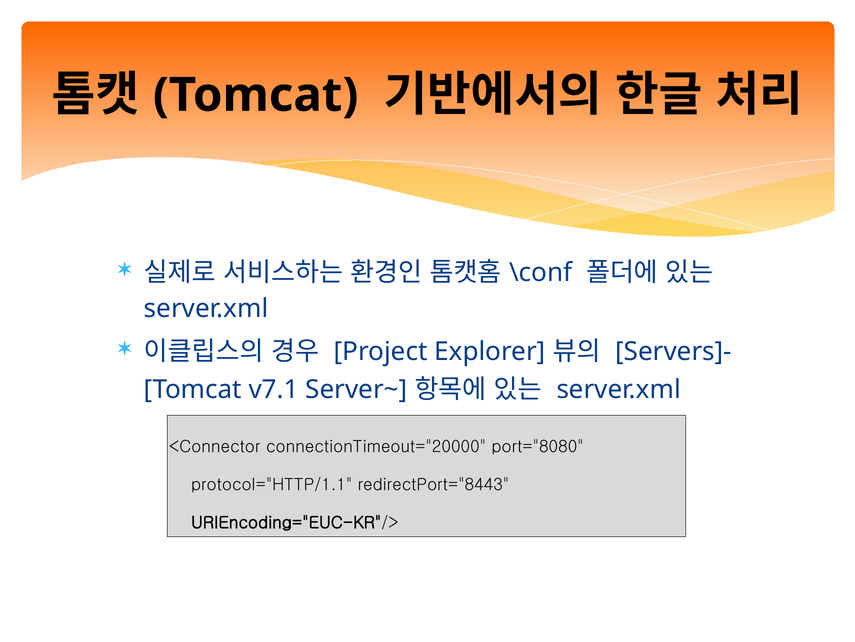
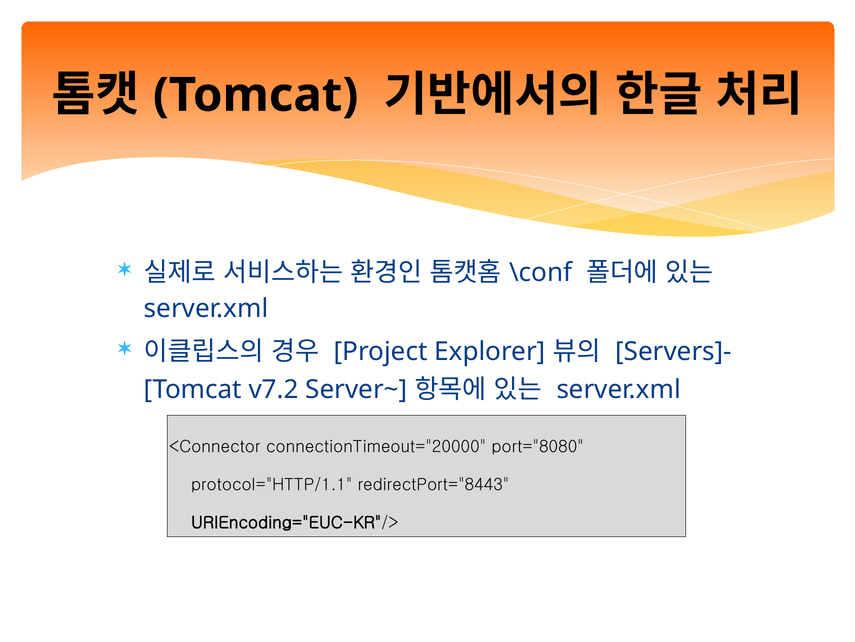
v7.1: v7.1 -> v7.2
